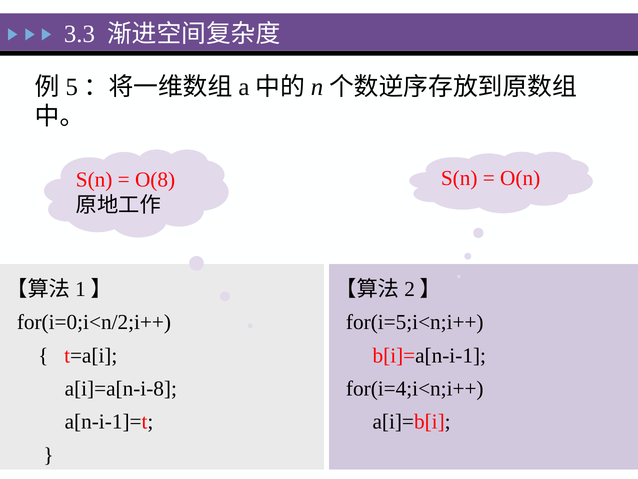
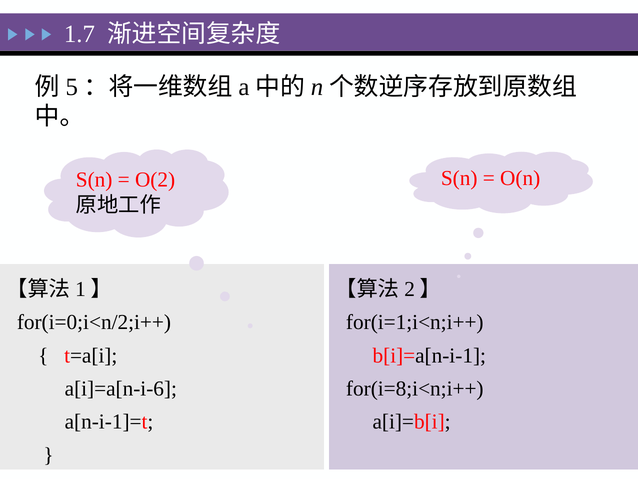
3.3: 3.3 -> 1.7
O(8: O(8 -> O(2
for(i=5;i<n;i++: for(i=5;i<n;i++ -> for(i=1;i<n;i++
a[i]=a[n-i-8: a[i]=a[n-i-8 -> a[i]=a[n-i-6
for(i=4;i<n;i++: for(i=4;i<n;i++ -> for(i=8;i<n;i++
